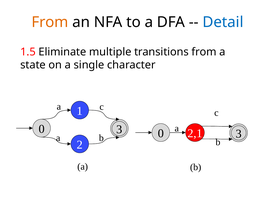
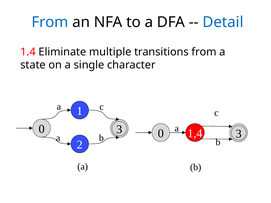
From at (50, 22) colour: orange -> blue
1.5: 1.5 -> 1.4
2,1: 2,1 -> 1,4
